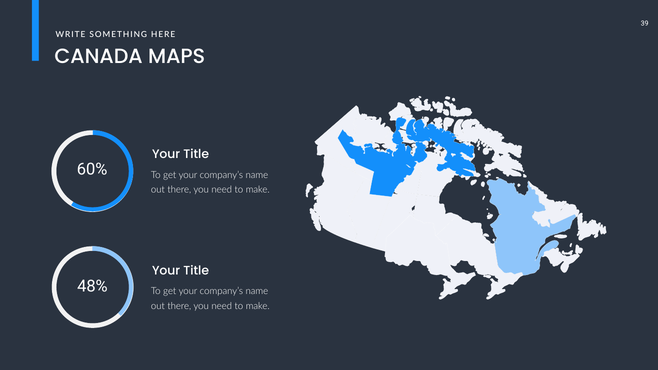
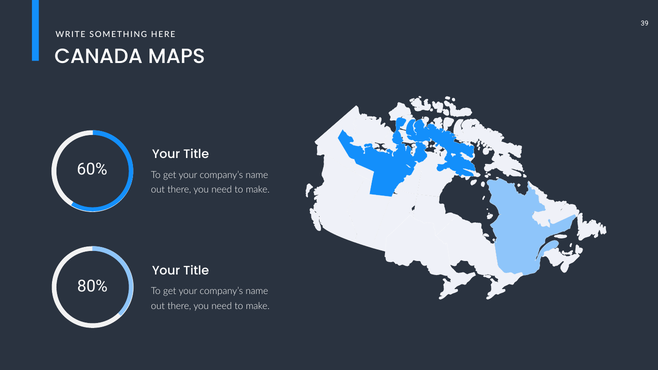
48%: 48% -> 80%
